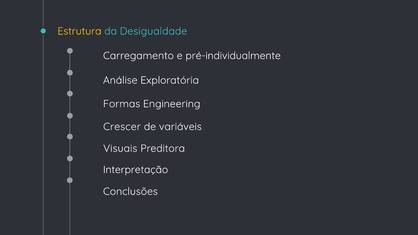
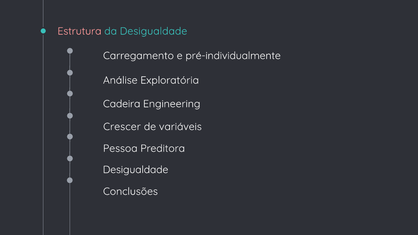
Estrutura colour: yellow -> pink
Formas: Formas -> Cadeira
Visuais: Visuais -> Pessoa
Interpretação at (136, 170): Interpretação -> Desigualdade
